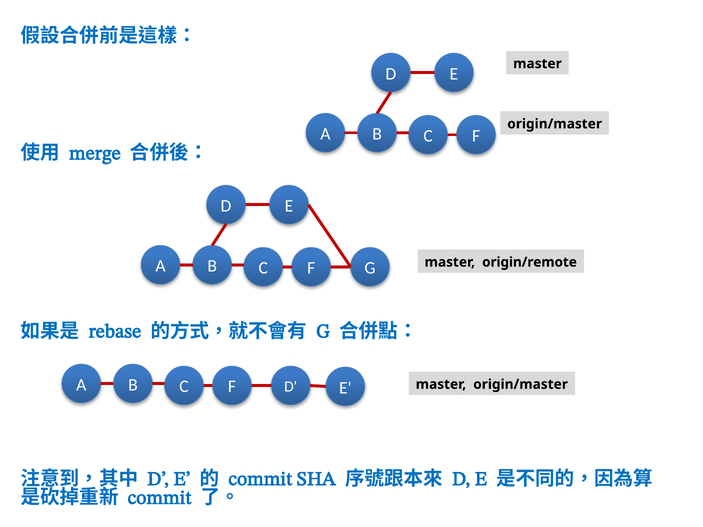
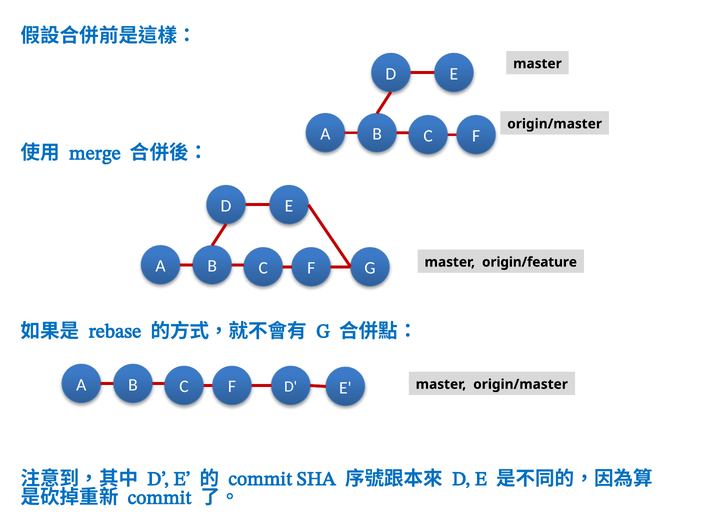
origin/remote: origin/remote -> origin/feature
